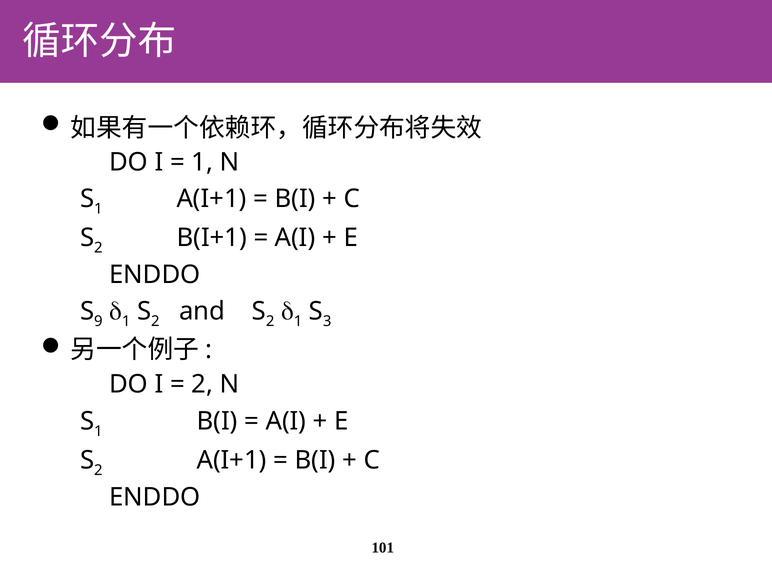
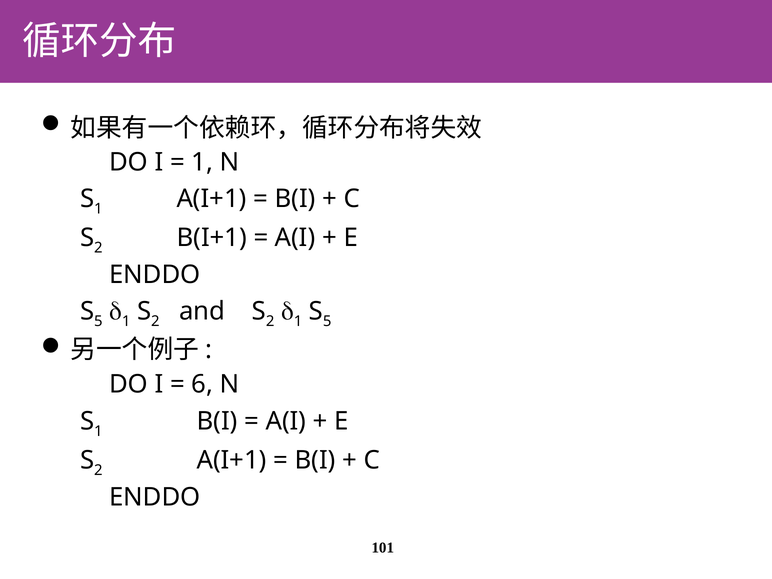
9 at (98, 322): 9 -> 5
3 at (327, 322): 3 -> 5
2 at (202, 384): 2 -> 6
